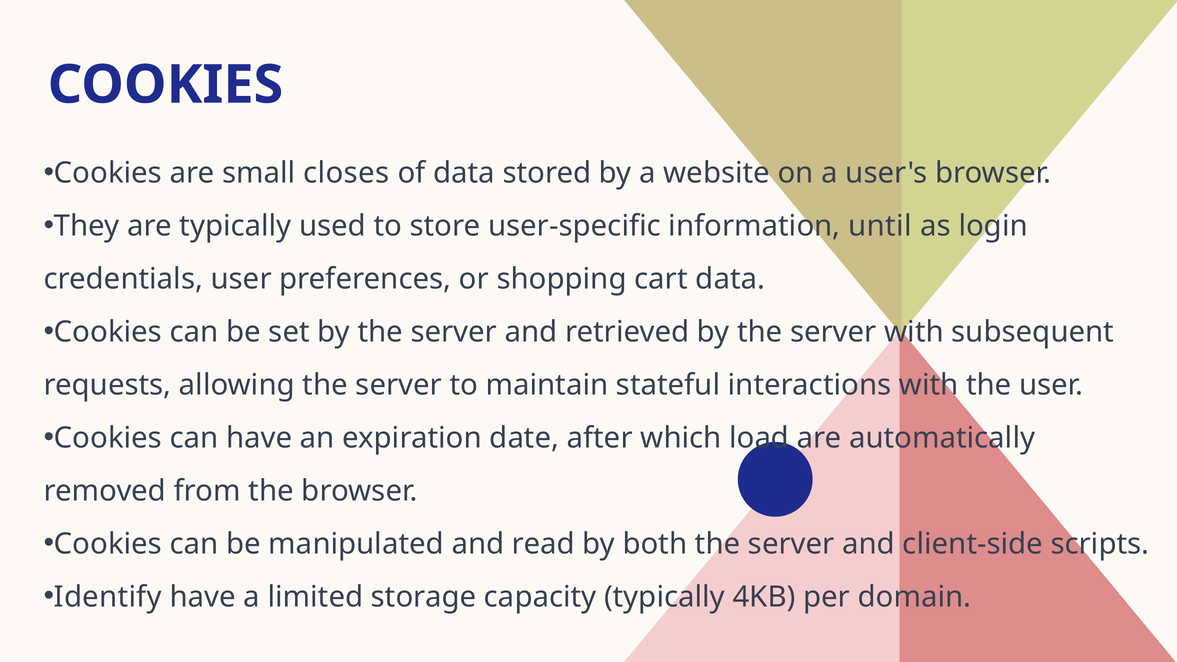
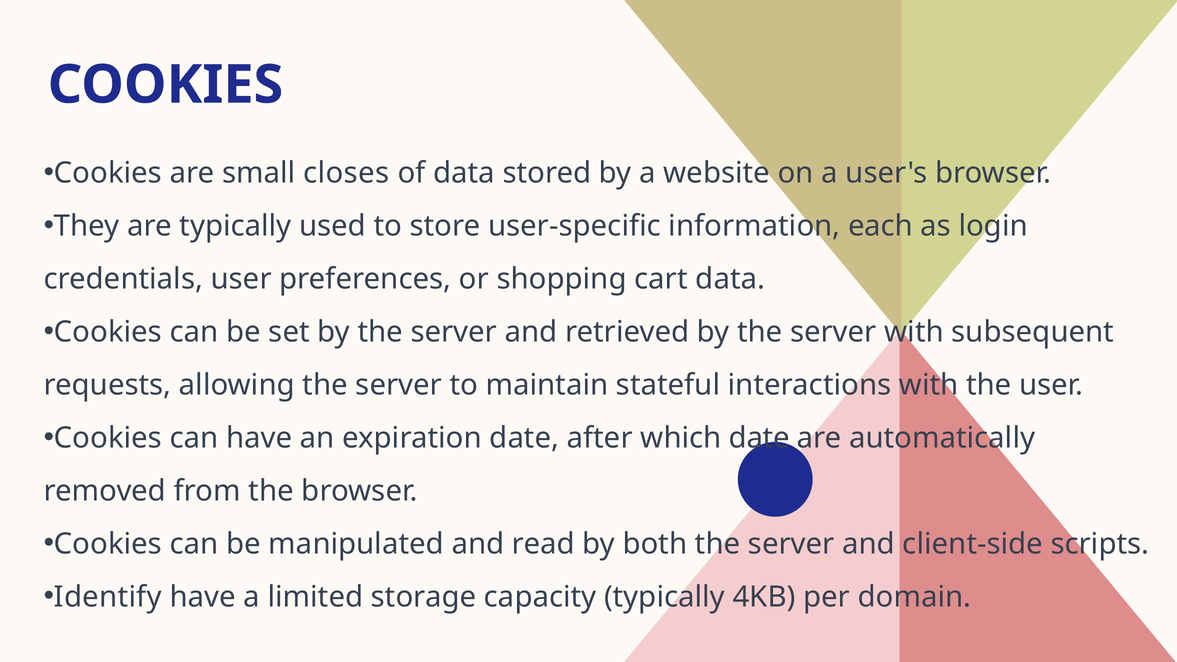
until: until -> each
which load: load -> date
